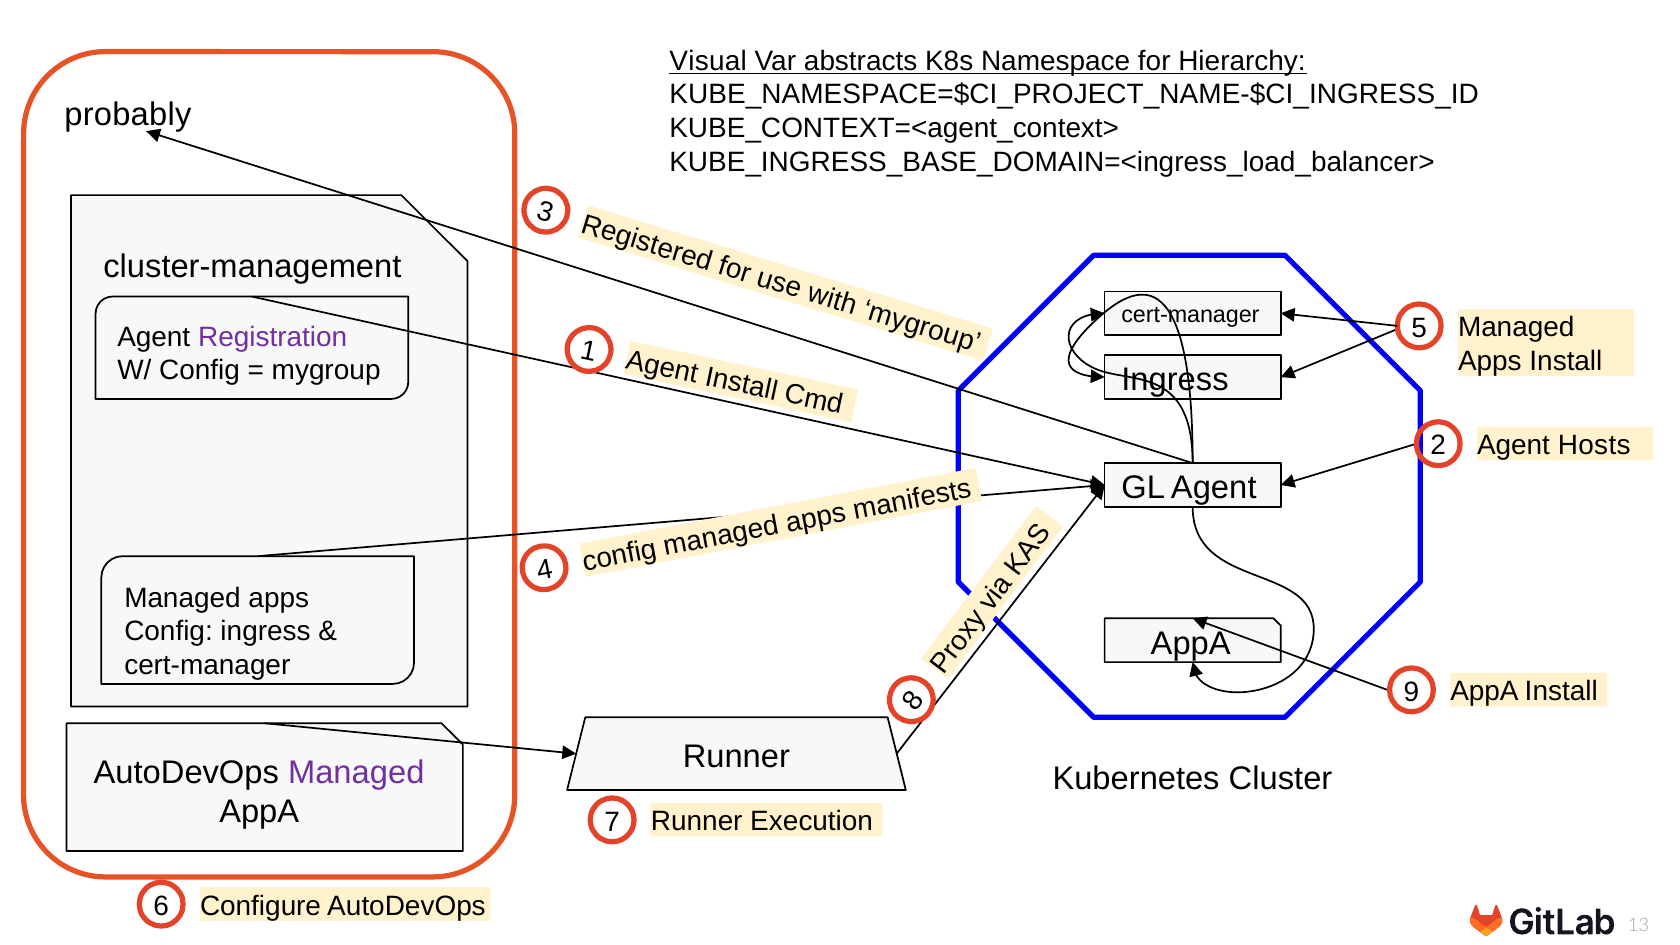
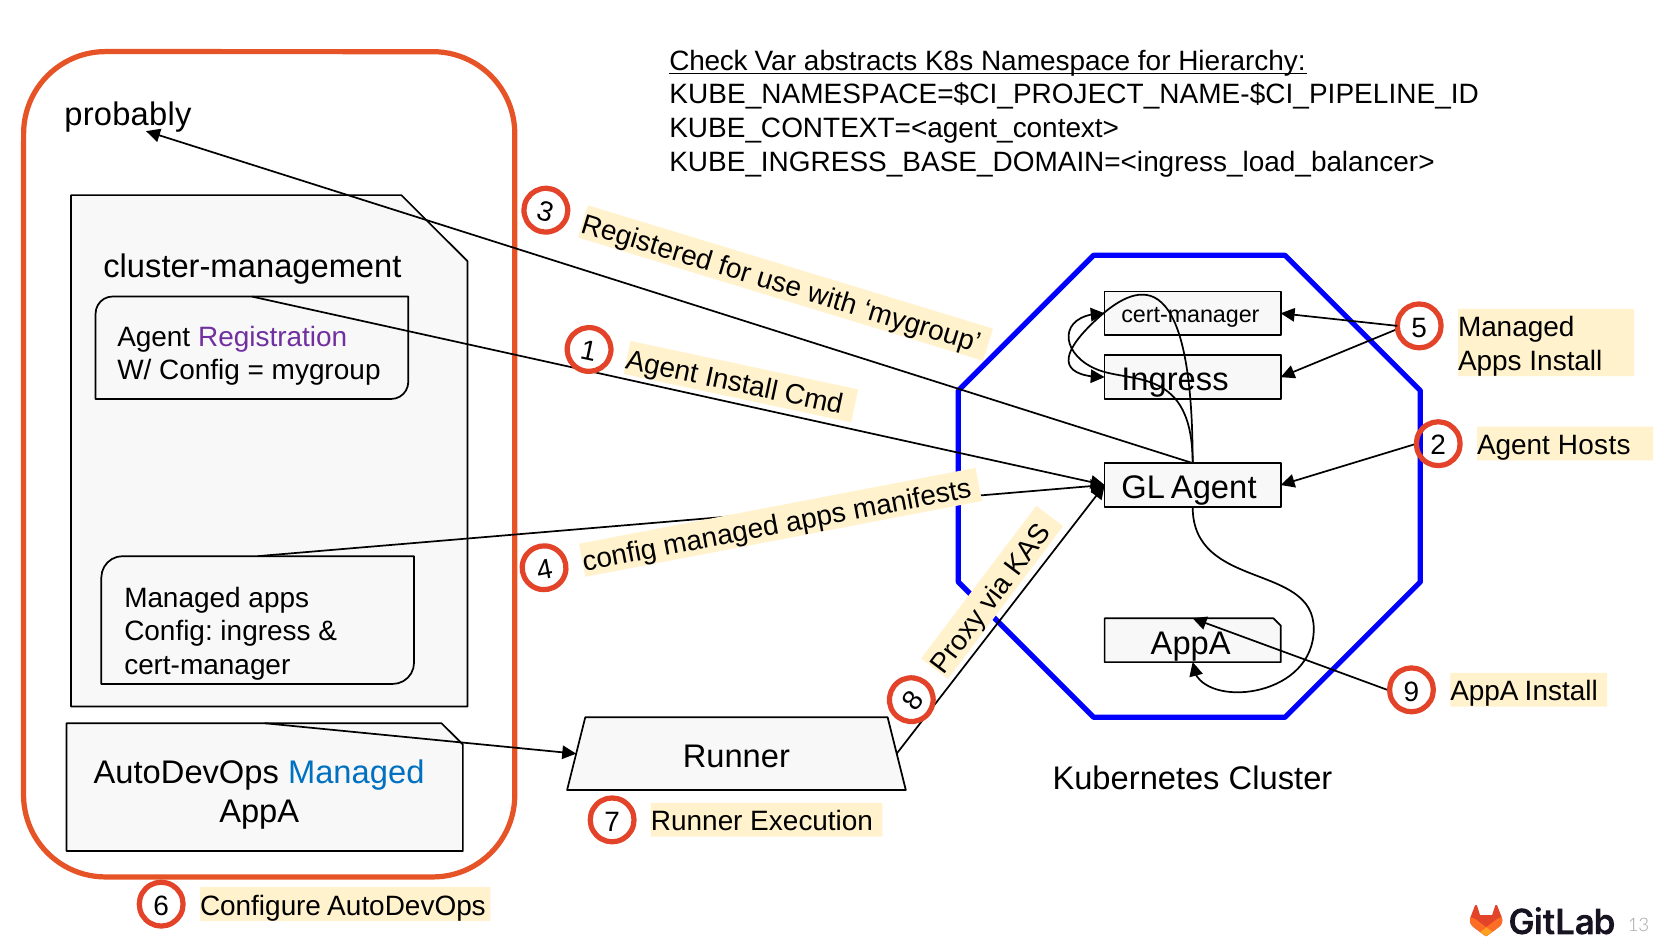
Visual: Visual -> Check
KUBE_NAMESPACE=$CI_PROJECT_NAME-$CI_INGRESS_ID: KUBE_NAMESPACE=$CI_PROJECT_NAME-$CI_INGRESS_ID -> KUBE_NAMESPACE=$CI_PROJECT_NAME-$CI_PIPELINE_ID
Managed at (356, 773) colour: purple -> blue
